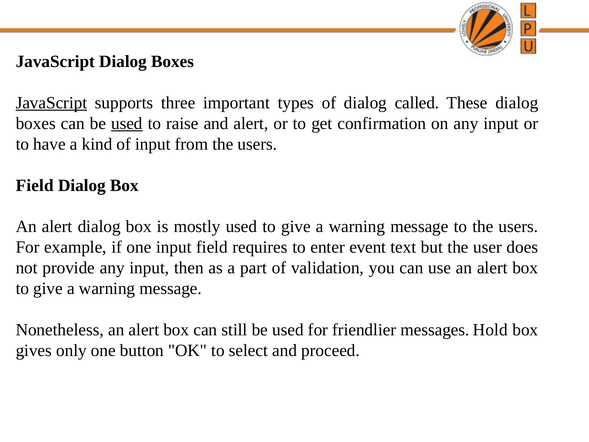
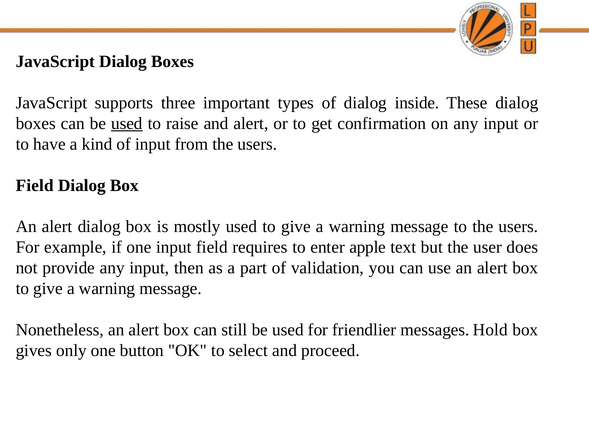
JavaScript at (51, 103) underline: present -> none
called: called -> inside
event: event -> apple
